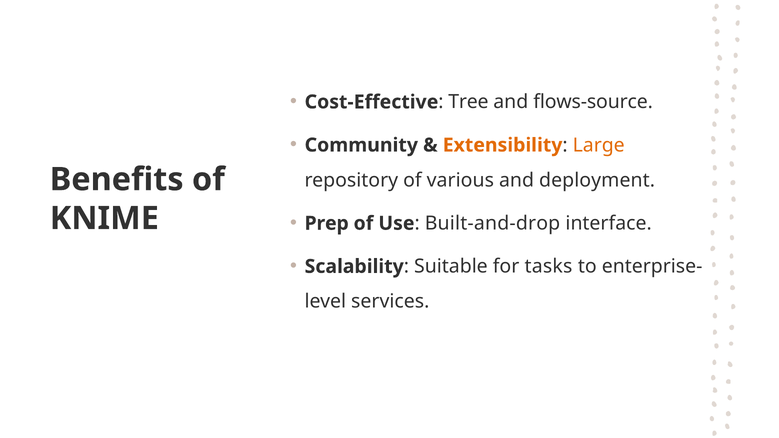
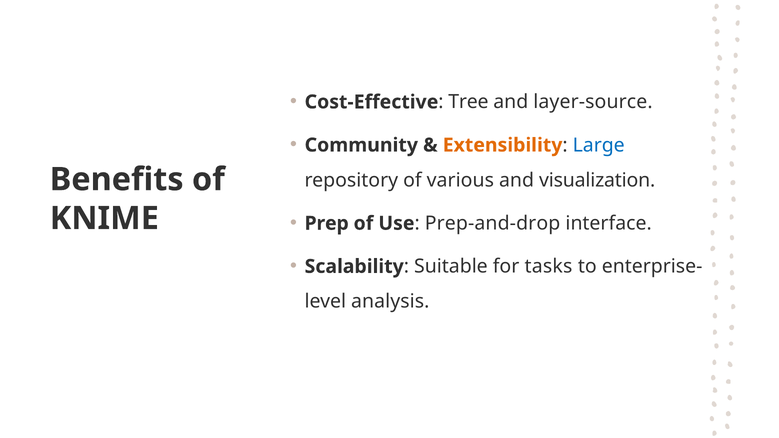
flows-source: flows-source -> layer-source
Large colour: orange -> blue
deployment: deployment -> visualization
Built-and-drop: Built-and-drop -> Prep-and-drop
services: services -> analysis
